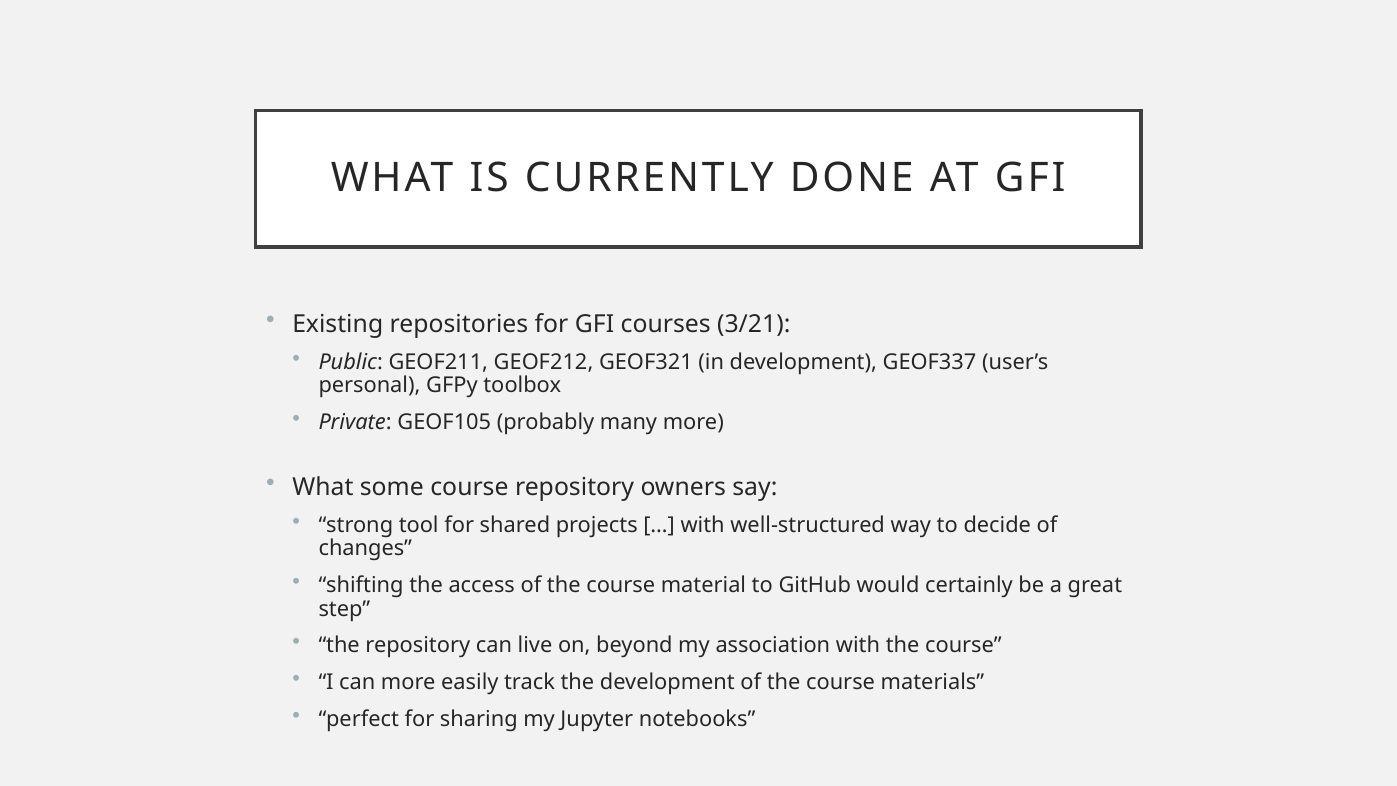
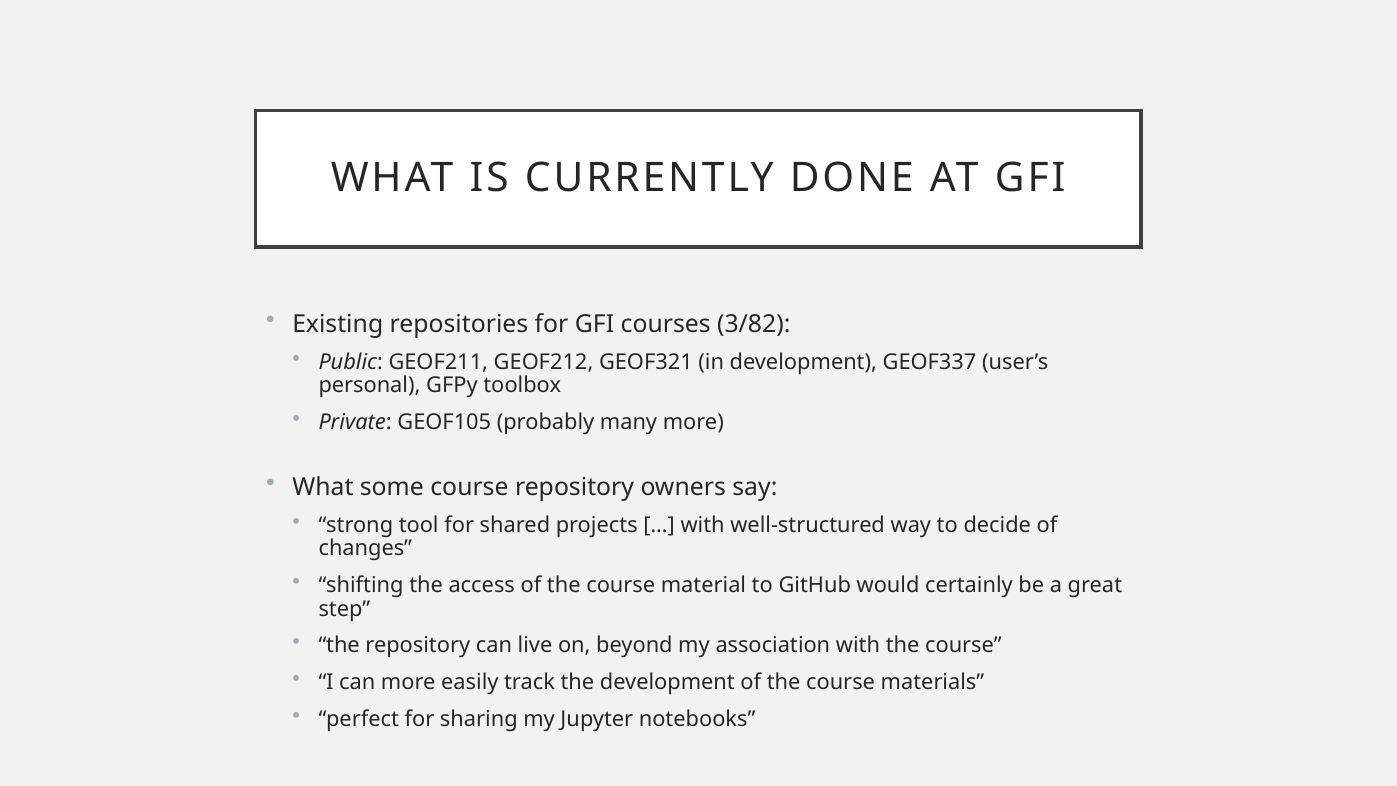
3/21: 3/21 -> 3/82
